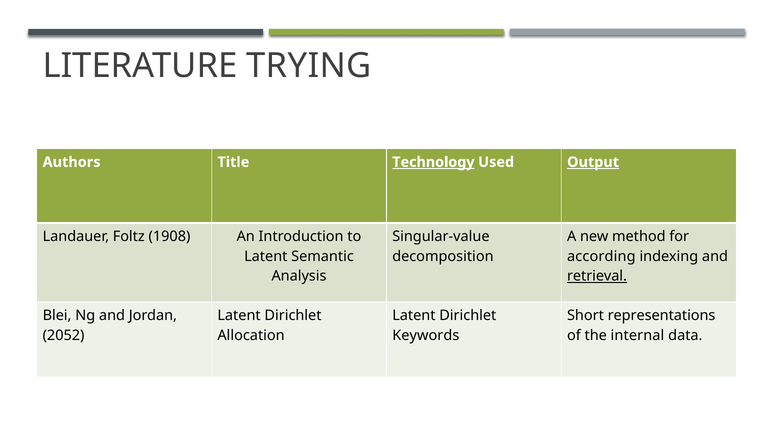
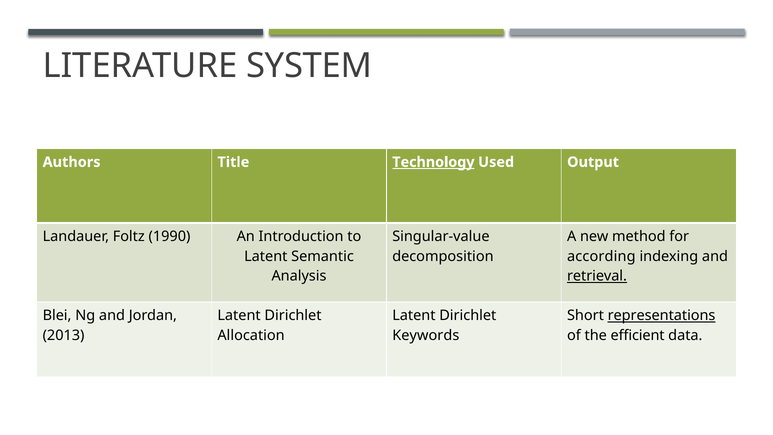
TRYING: TRYING -> SYSTEM
Output underline: present -> none
1908: 1908 -> 1990
representations underline: none -> present
2052: 2052 -> 2013
internal: internal -> efficient
